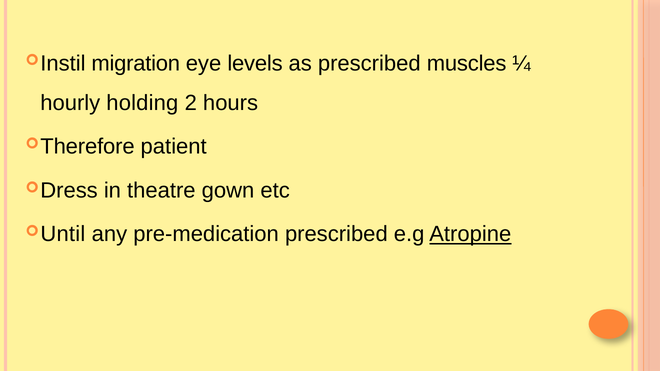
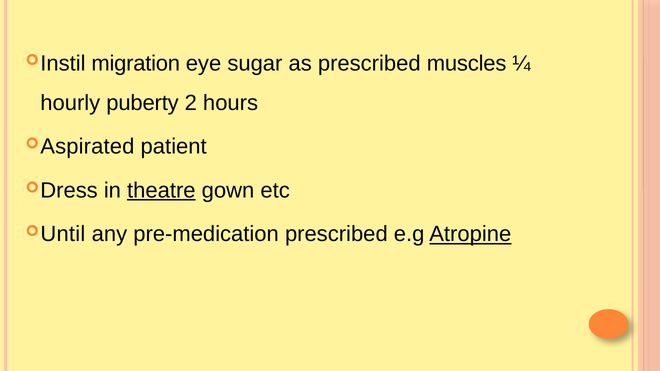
levels: levels -> sugar
holding: holding -> puberty
Therefore: Therefore -> Aspirated
theatre underline: none -> present
